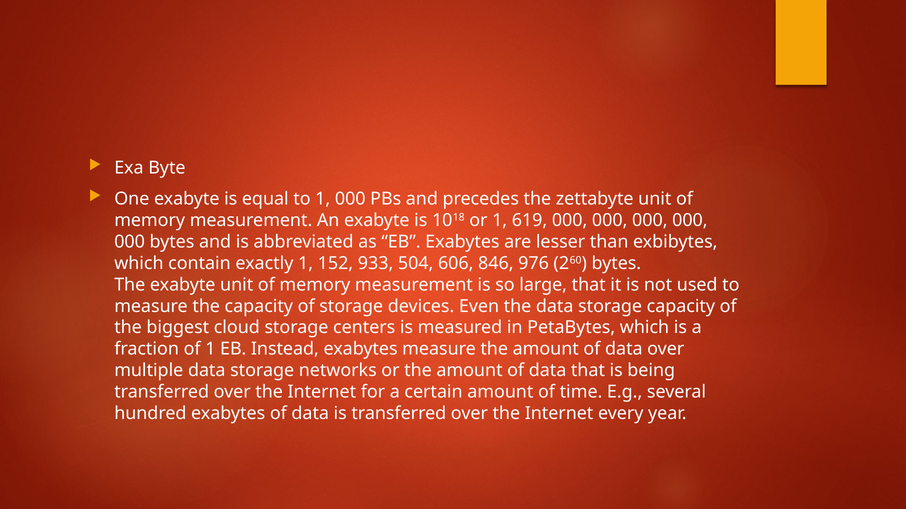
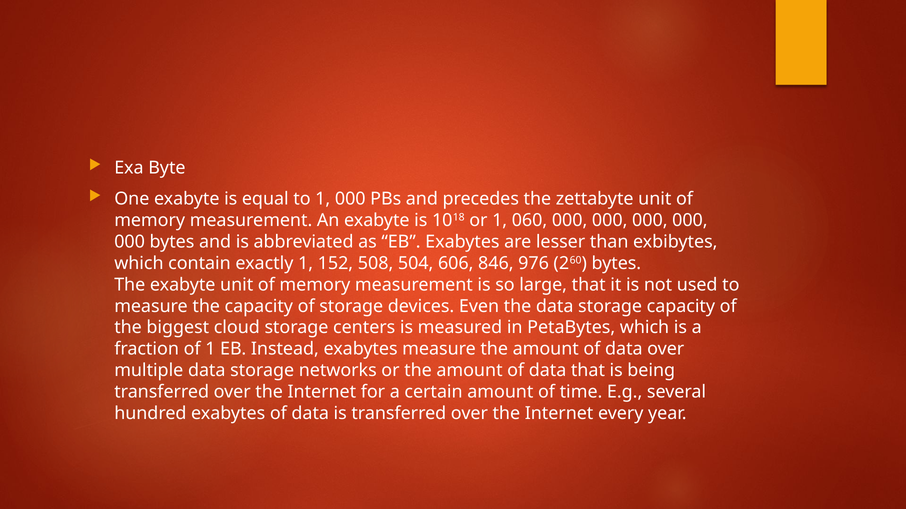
619: 619 -> 060
933: 933 -> 508
